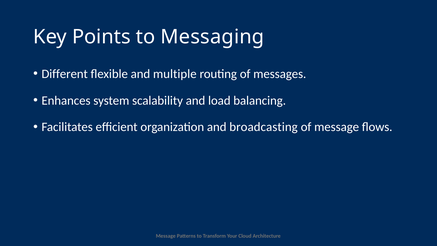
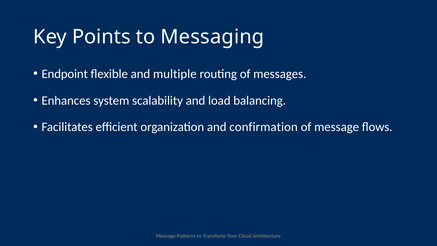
Different: Different -> Endpoint
broadcasting: broadcasting -> confirmation
